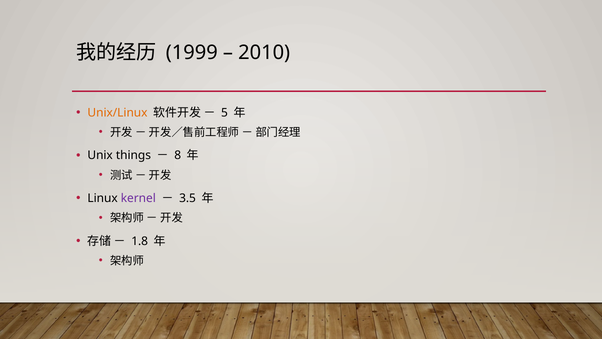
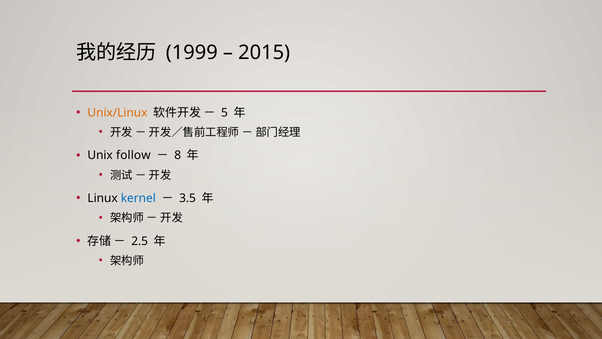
2010: 2010 -> 2015
things: things -> follow
kernel colour: purple -> blue
1.8: 1.8 -> 2.5
